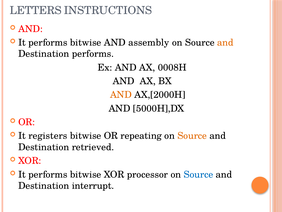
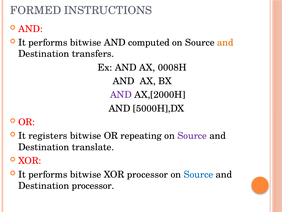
LETTERS: LETTERS -> FORMED
assembly: assembly -> computed
Destination performs: performs -> transfers
AND at (121, 95) colour: orange -> purple
Source at (192, 136) colour: orange -> purple
retrieved: retrieved -> translate
Destination interrupt: interrupt -> processor
